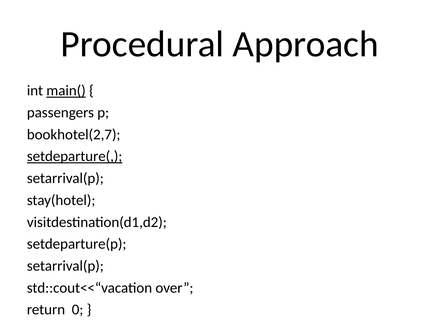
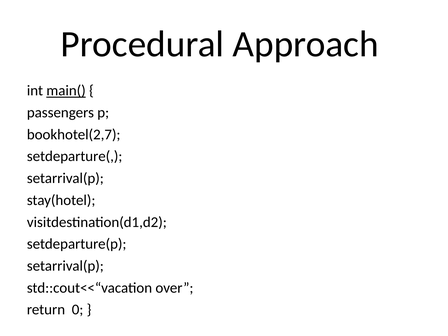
setdeparture( underline: present -> none
